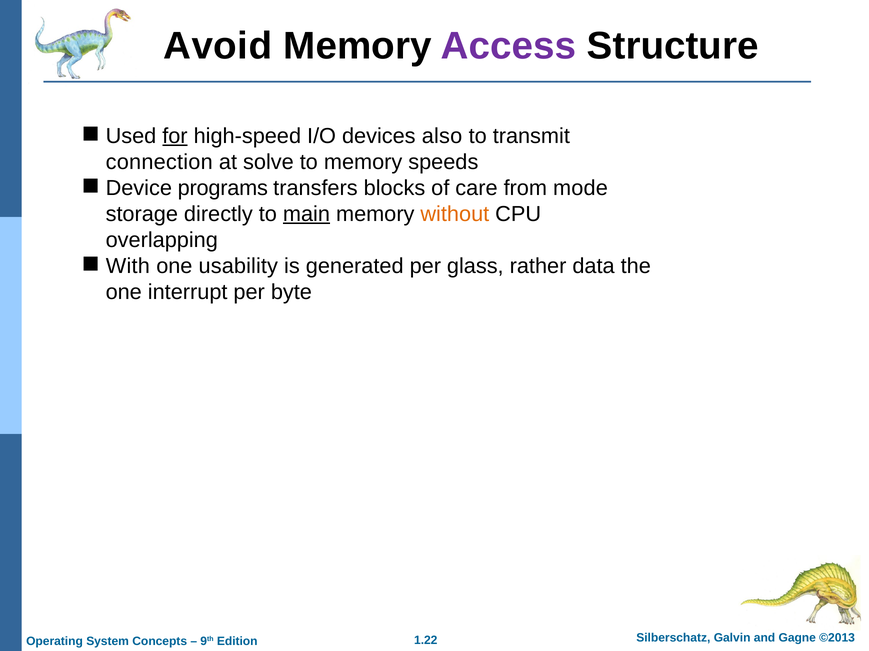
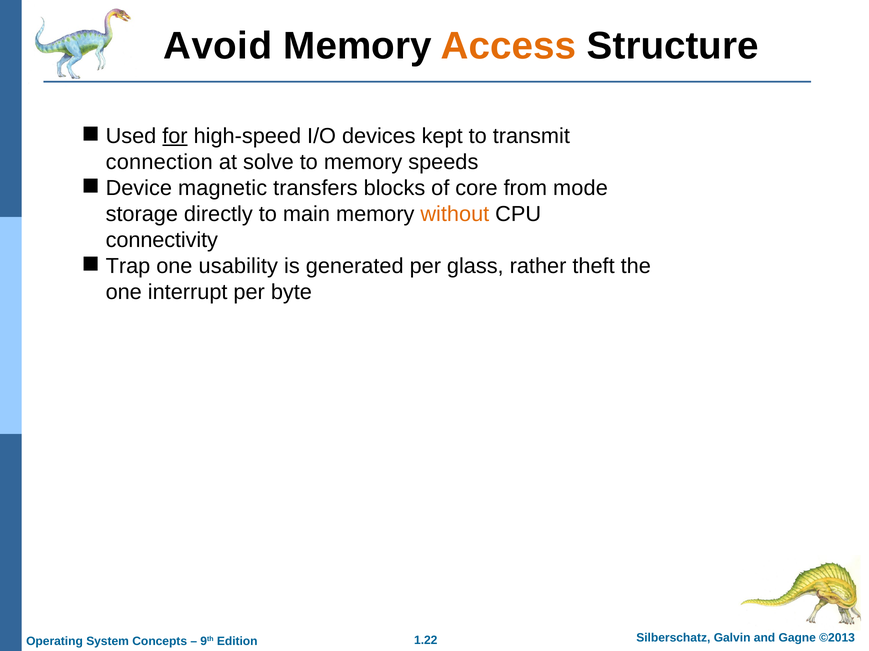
Access colour: purple -> orange
also: also -> kept
programs: programs -> magnetic
care: care -> core
main underline: present -> none
overlapping: overlapping -> connectivity
With: With -> Trap
data: data -> theft
